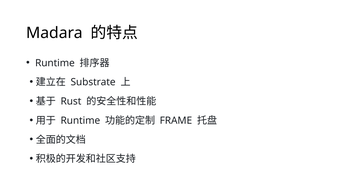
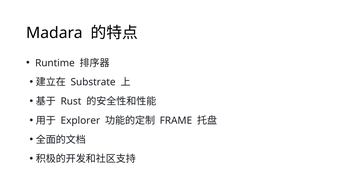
Runtime at (80, 120): Runtime -> Explorer
